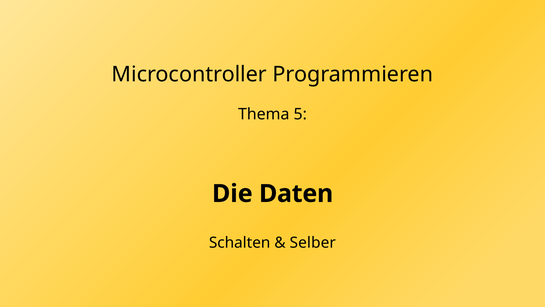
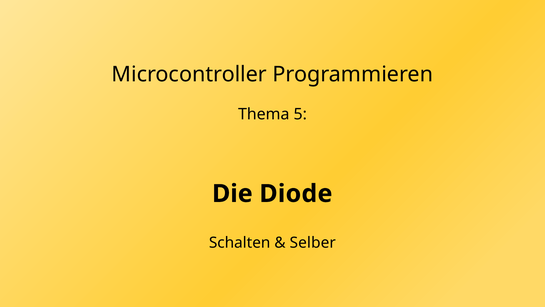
Daten: Daten -> Diode
